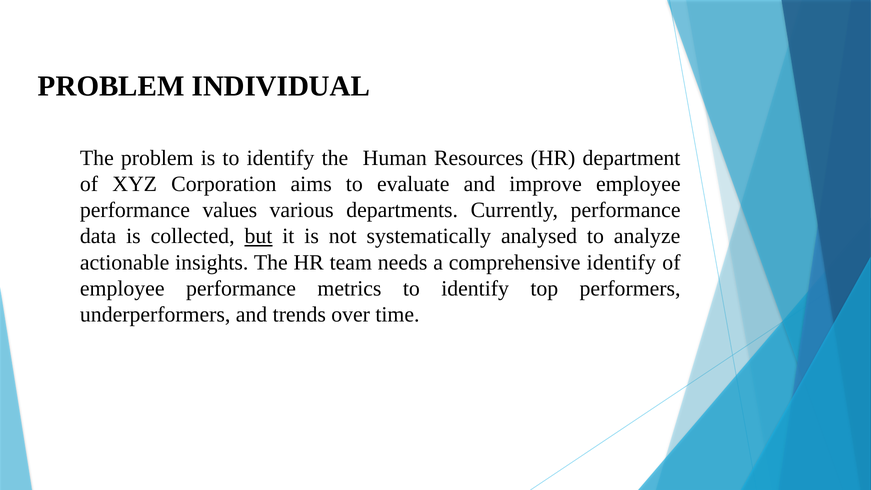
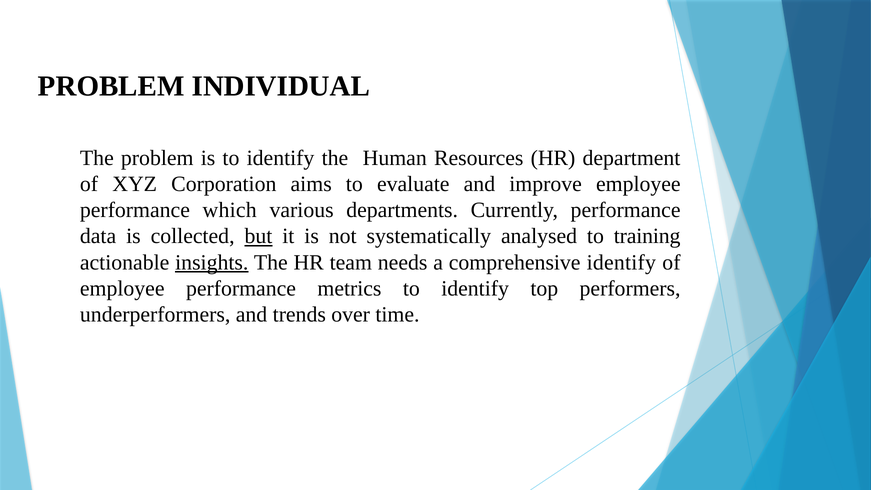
values: values -> which
analyze: analyze -> training
insights underline: none -> present
